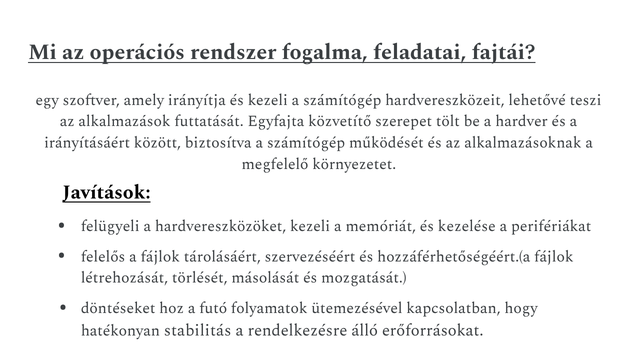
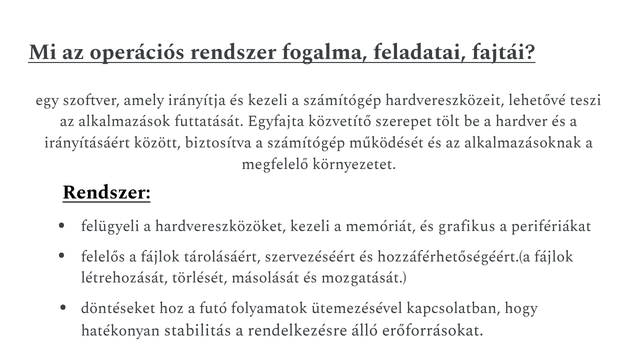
Javítások at (106, 192): Javítások -> Rendszer
kezelése: kezelése -> grafikus
